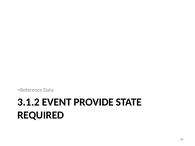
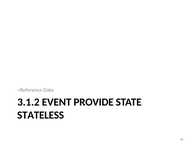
REQUIRED: REQUIRED -> STATELESS
